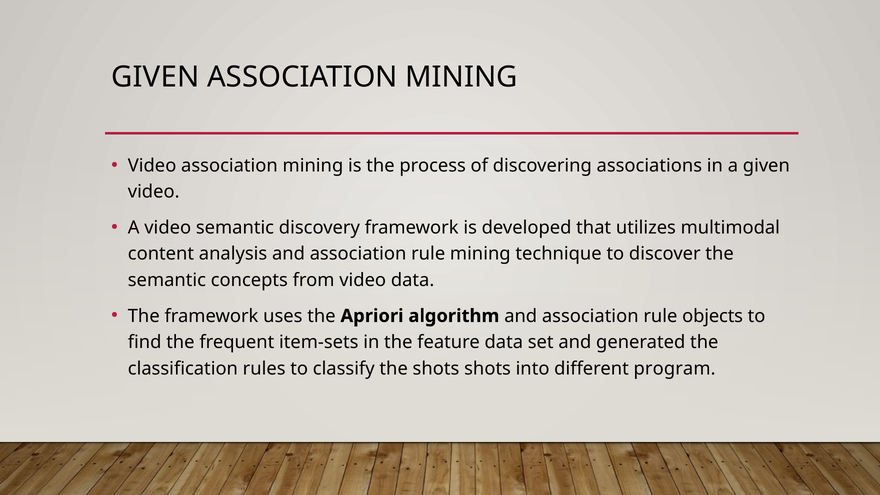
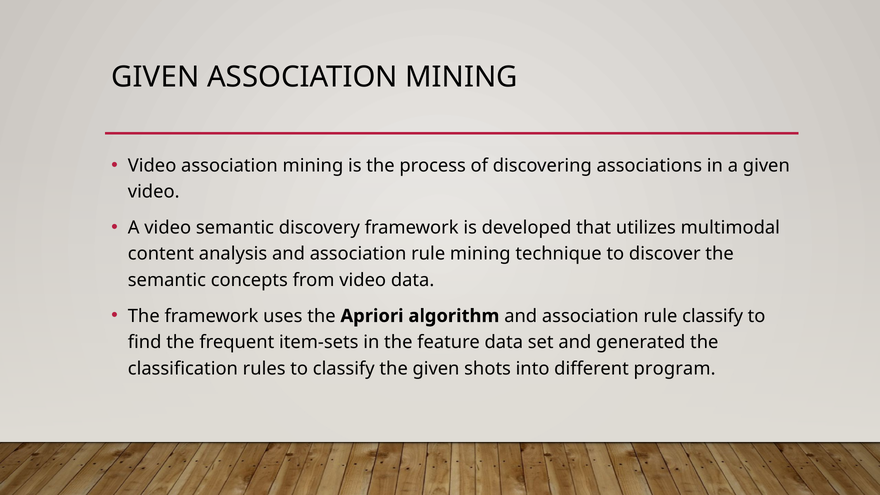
rule objects: objects -> classify
the shots: shots -> given
